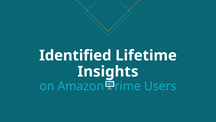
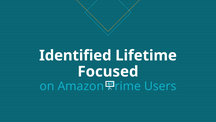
Insights: Insights -> Focused
